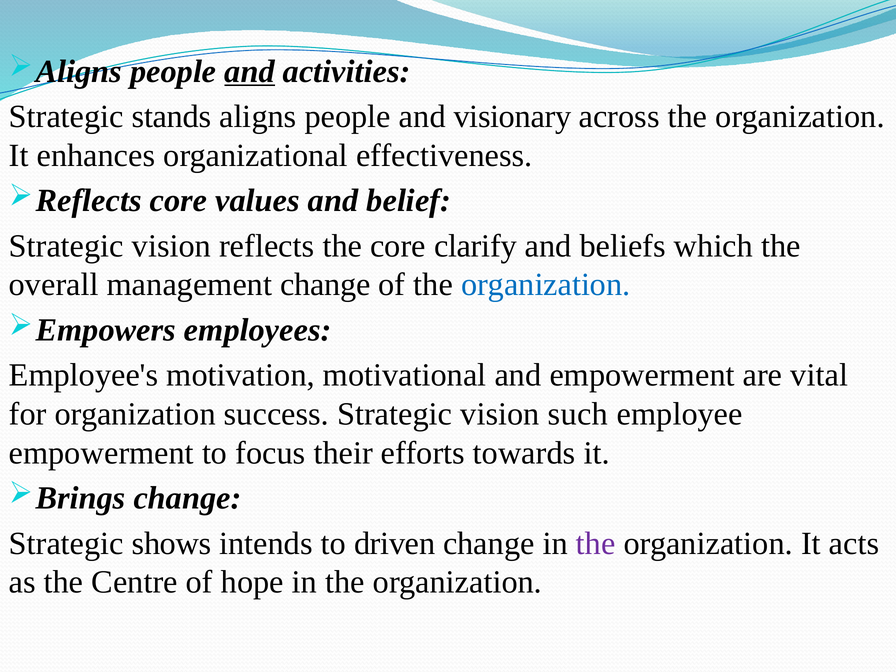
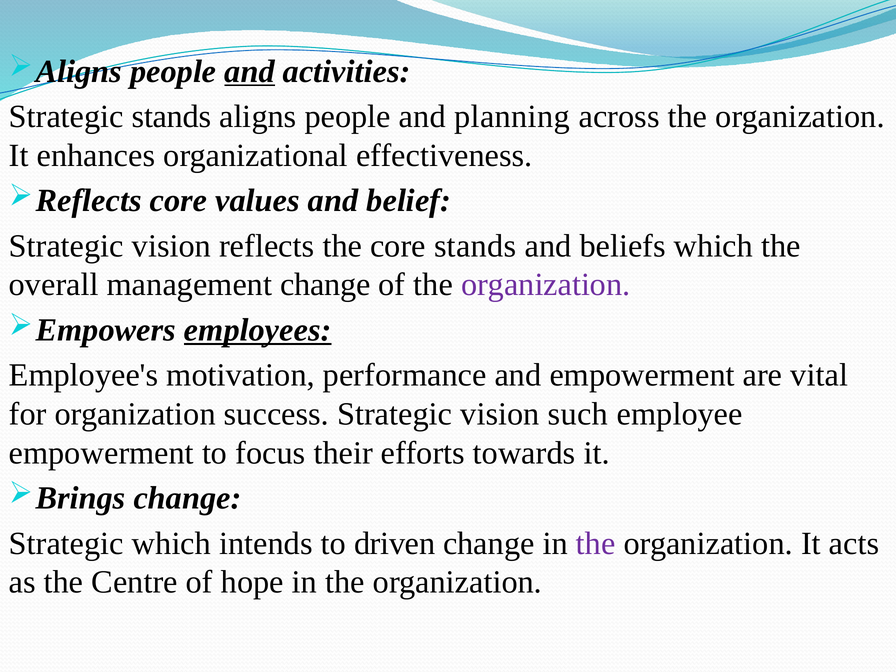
visionary: visionary -> planning
core clarify: clarify -> stands
organization at (546, 285) colour: blue -> purple
employees underline: none -> present
motivational: motivational -> performance
Strategic shows: shows -> which
